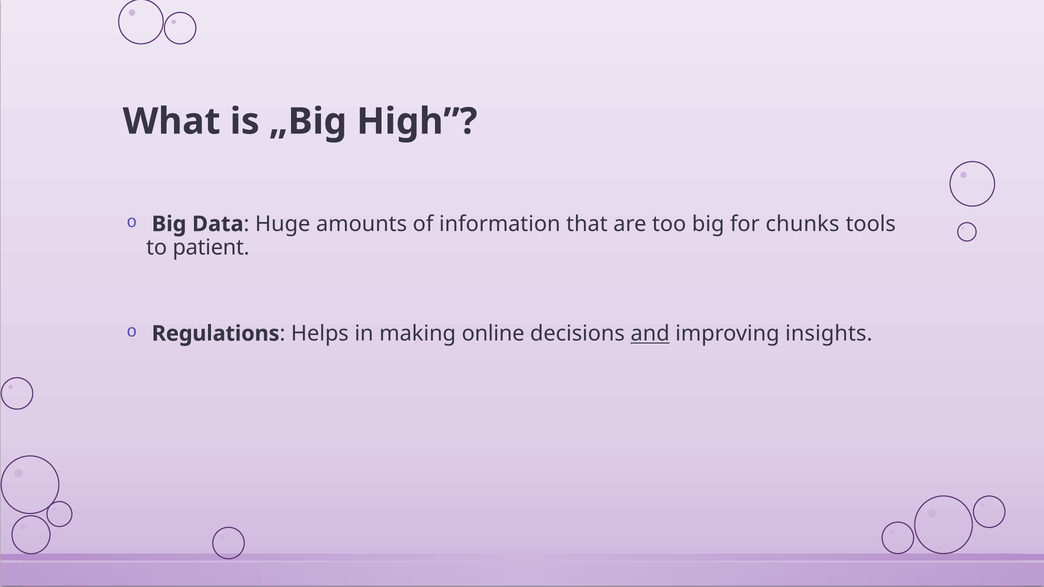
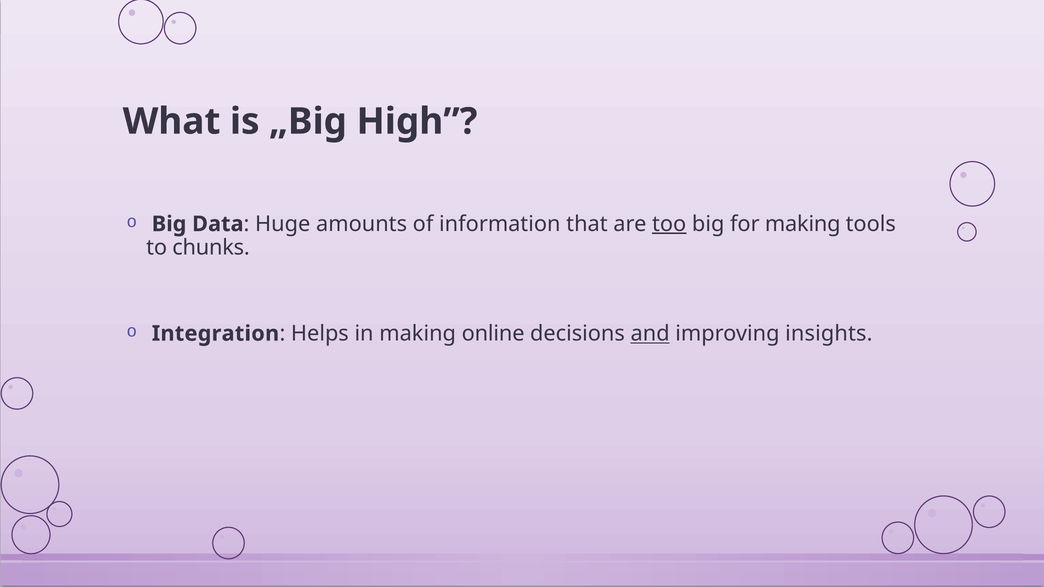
too underline: none -> present
for chunks: chunks -> making
patient: patient -> chunks
Regulations: Regulations -> Integration
